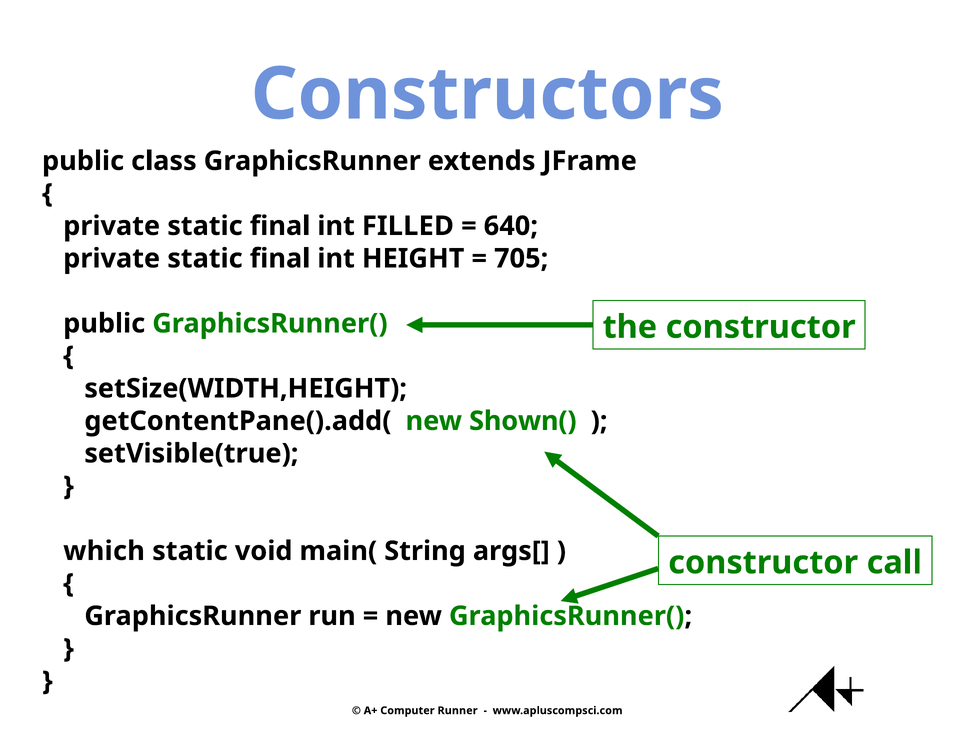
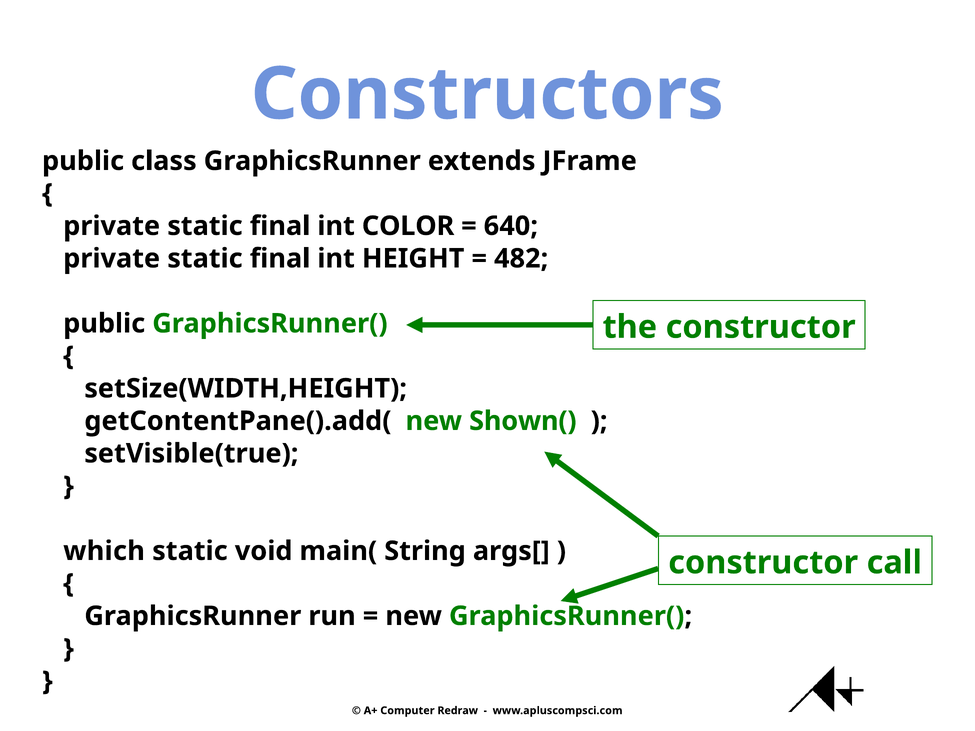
FILLED: FILLED -> COLOR
705: 705 -> 482
Runner: Runner -> Redraw
